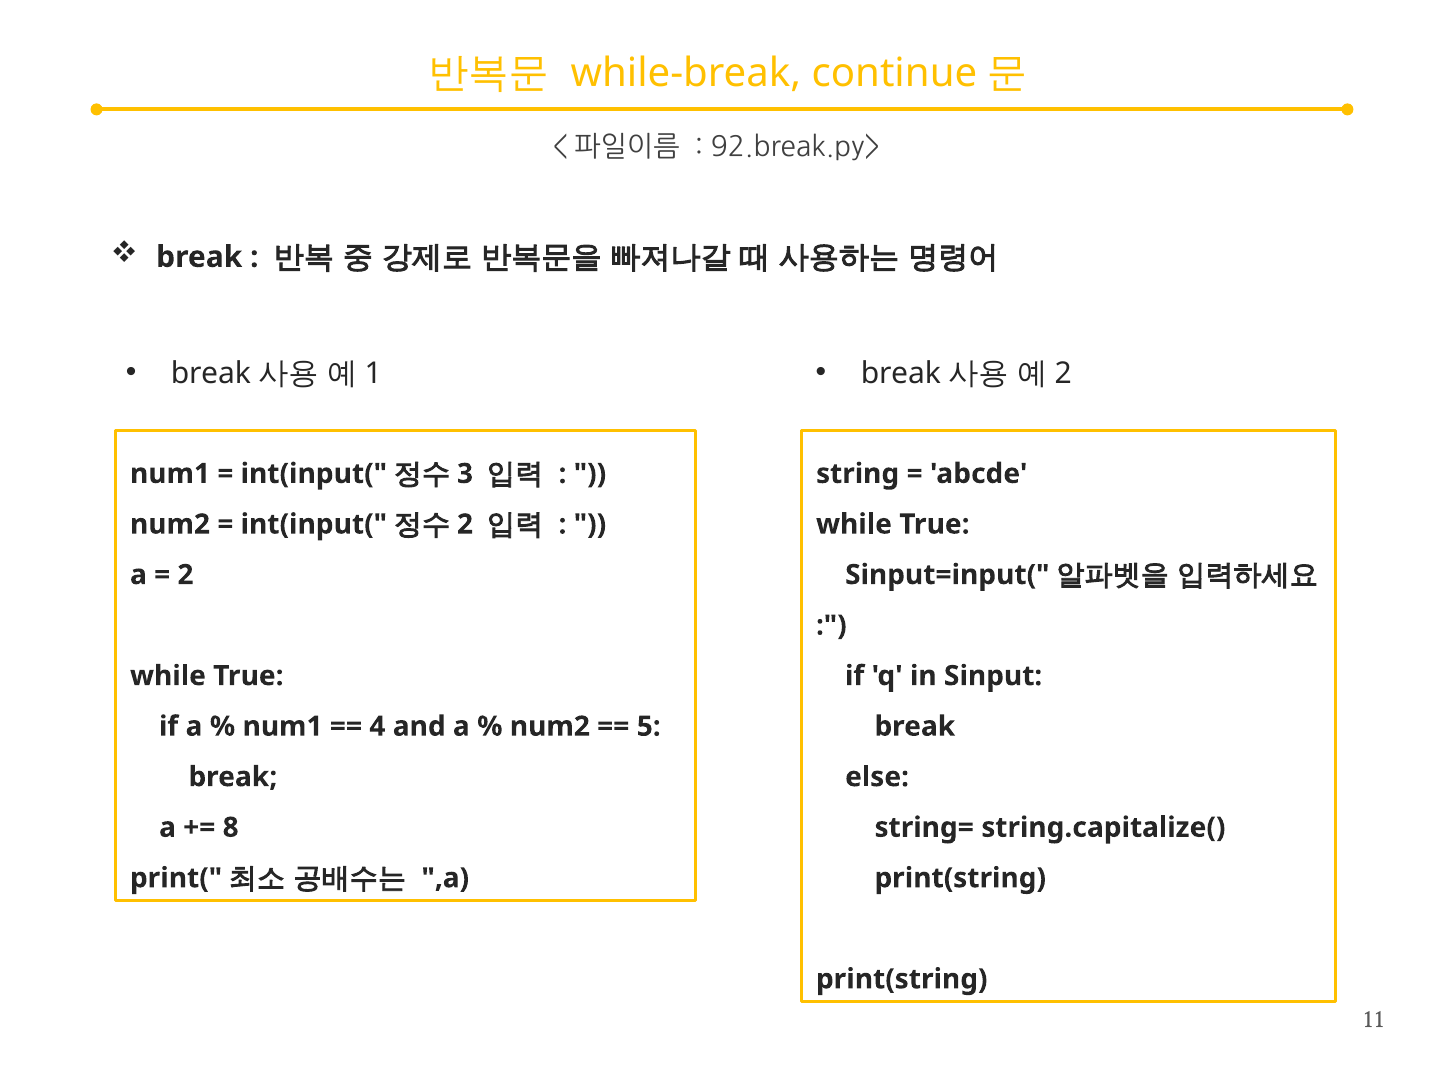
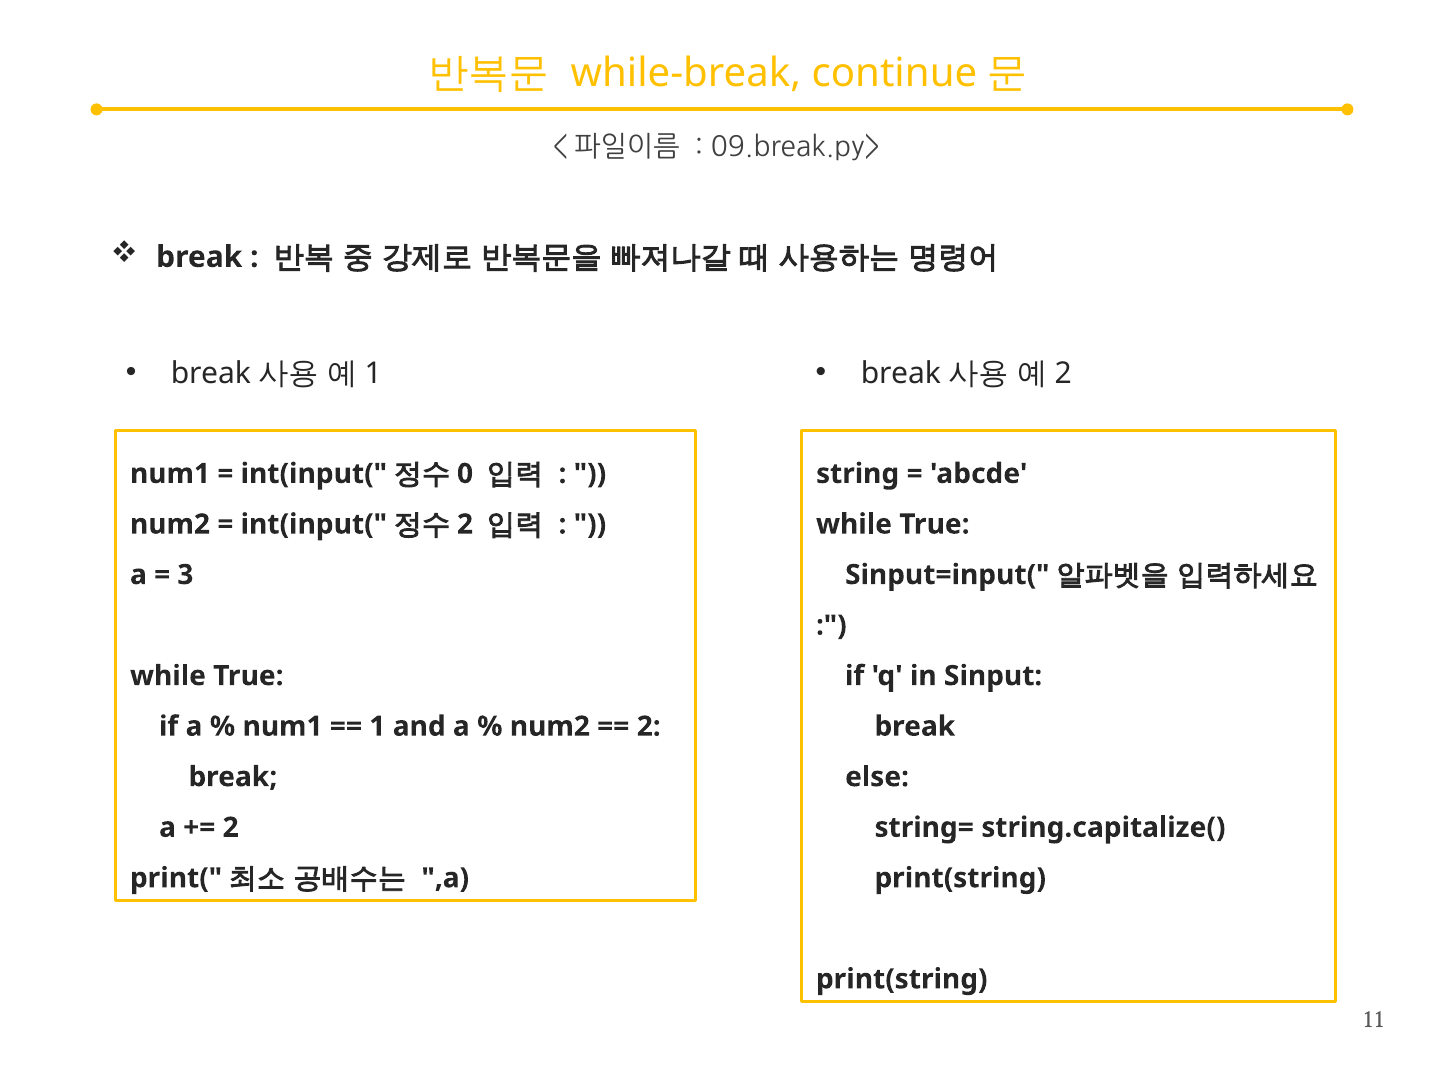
92.break.py>: 92.break.py> -> 09.break.py>
3: 3 -> 0
2 at (185, 575): 2 -> 3
4: 4 -> 1
5 at (649, 726): 5 -> 2
8 at (231, 828): 8 -> 2
